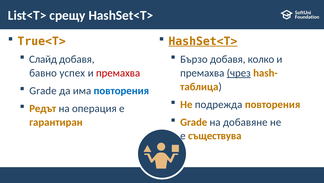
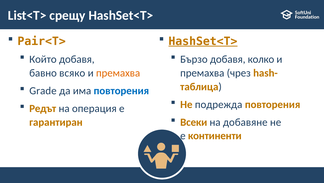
True<T>: True<T> -> Pair<T>
Слайд: Слайд -> Който
успех: успех -> всяко
премахва at (118, 73) colour: red -> orange
чрез underline: present -> none
Grade at (194, 122): Grade -> Всеки
съществува: съществува -> континенти
